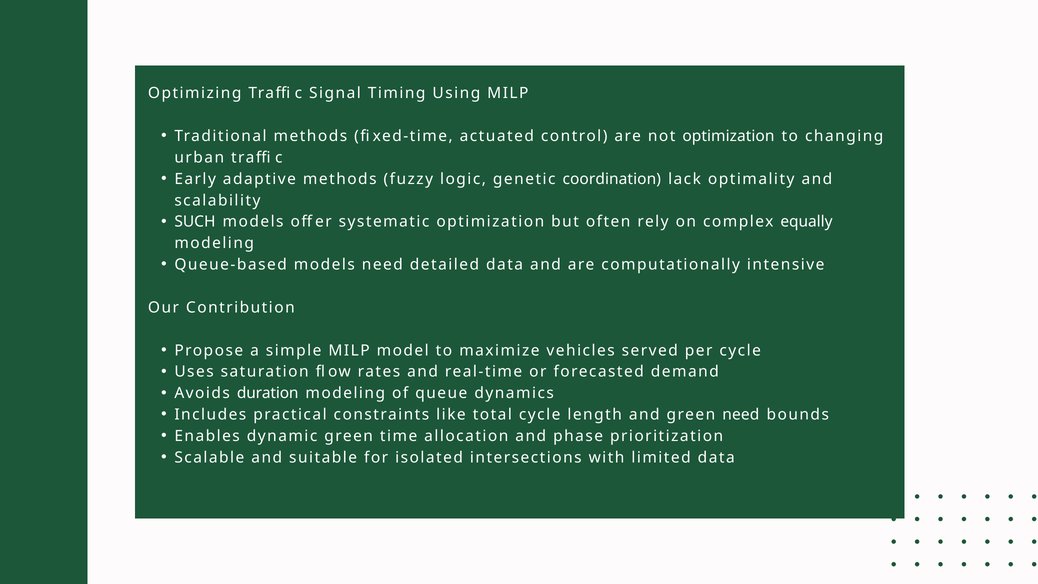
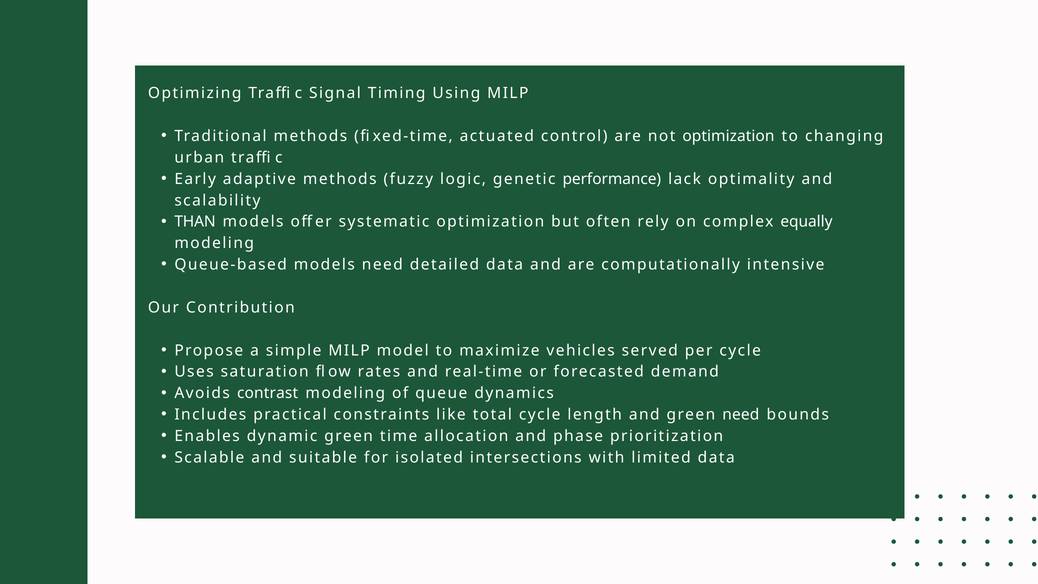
coordination: coordination -> performance
SUCH: SUCH -> THAN
duration: duration -> contrast
